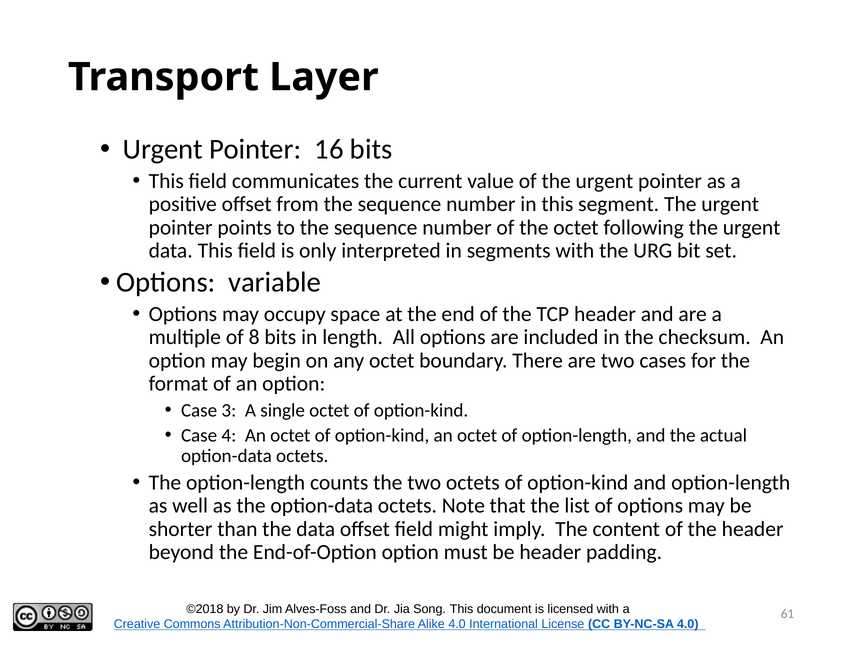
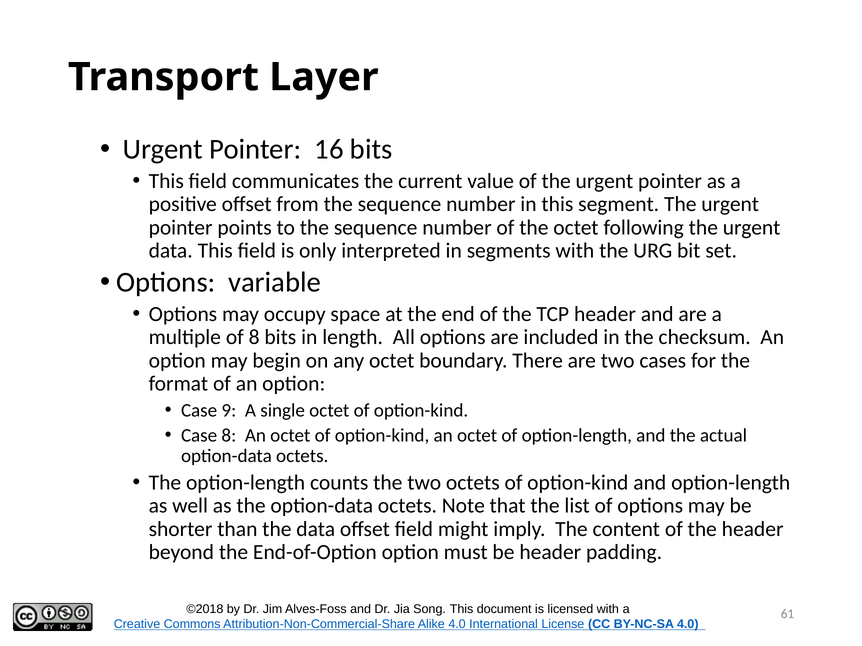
3: 3 -> 9
Case 4: 4 -> 8
